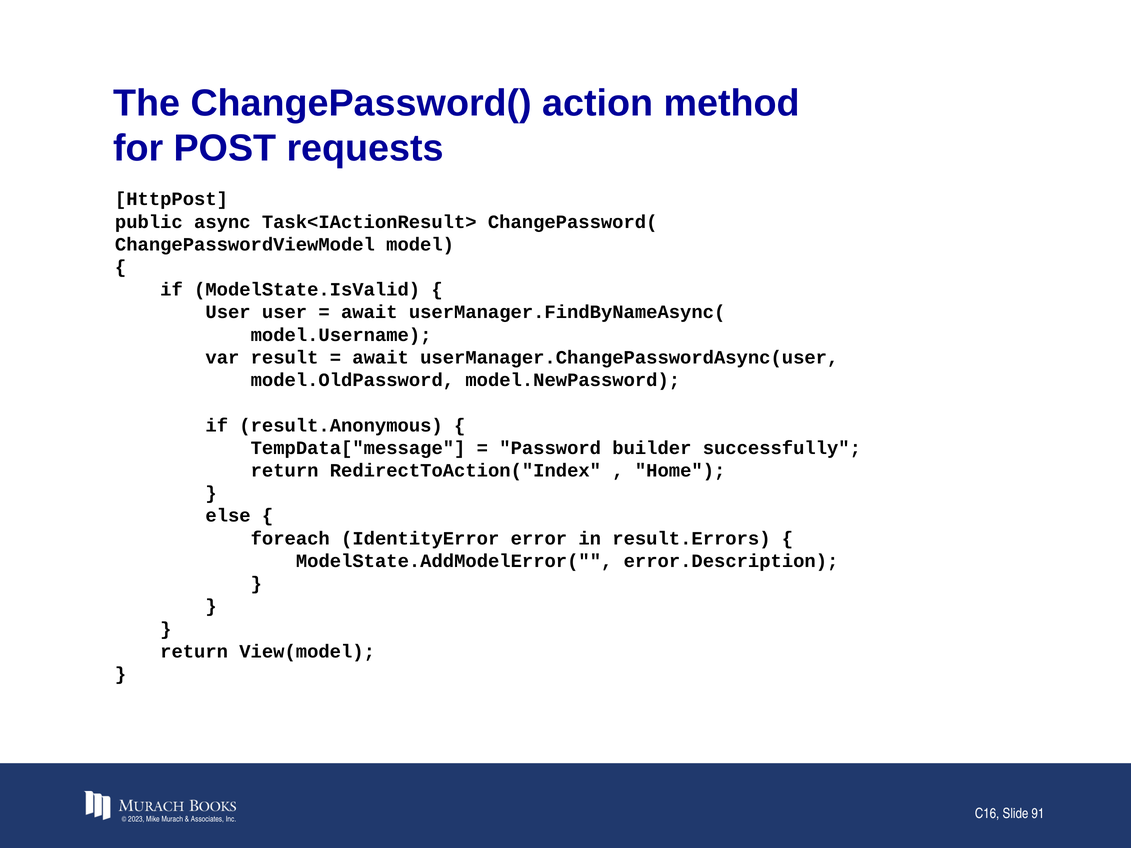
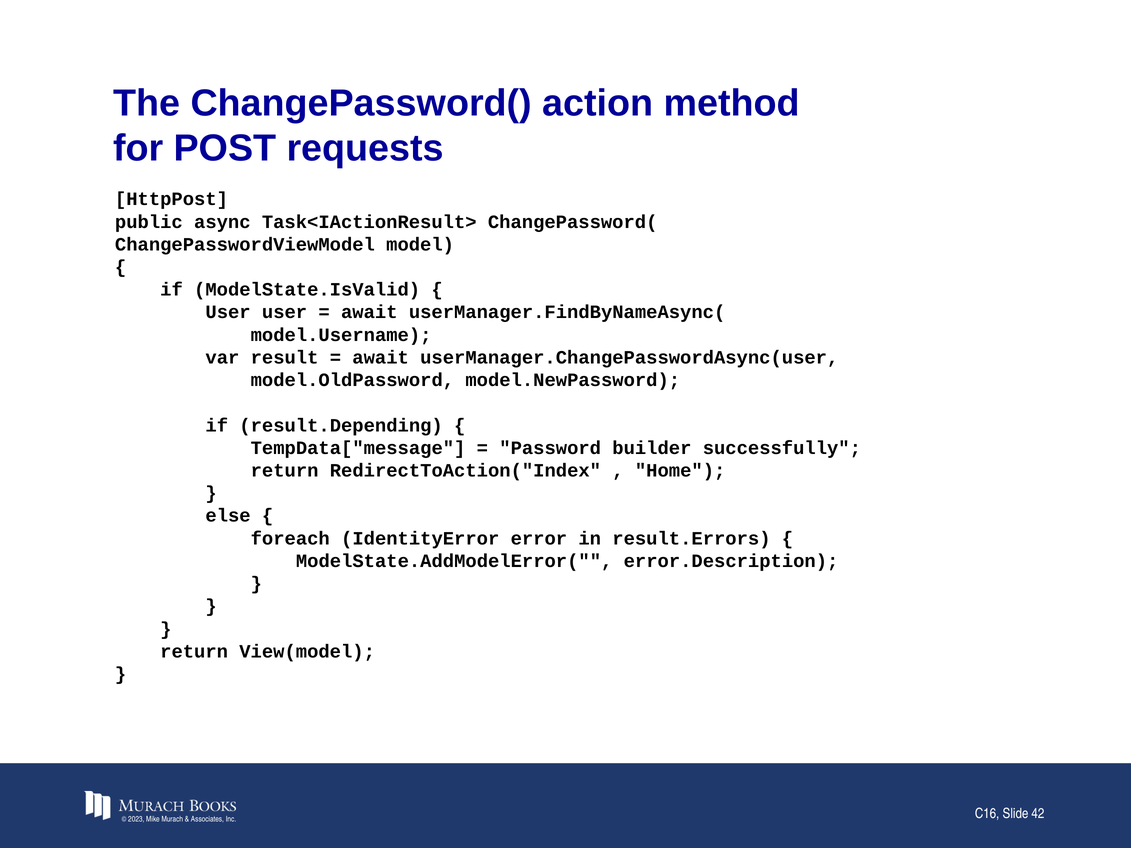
result.Anonymous: result.Anonymous -> result.Depending
91: 91 -> 42
